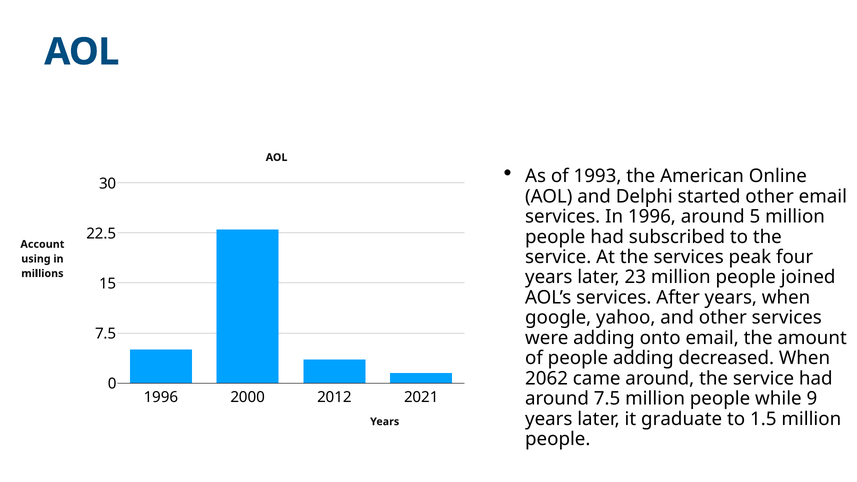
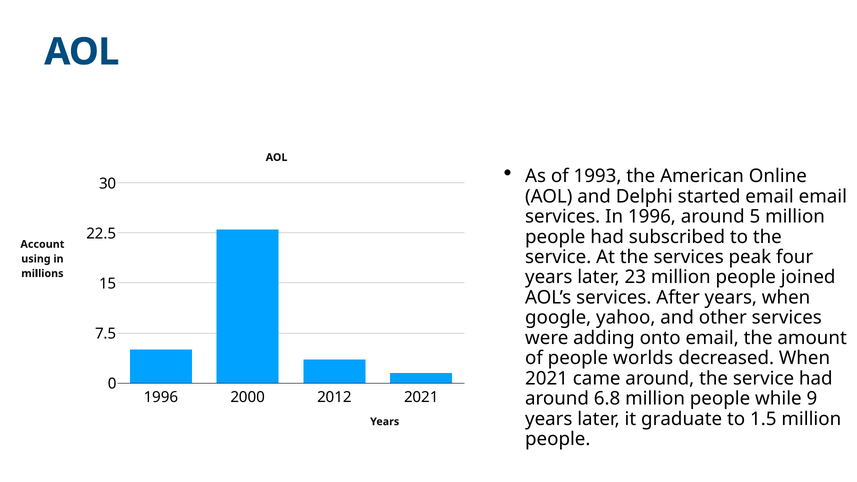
started other: other -> email
people adding: adding -> worlds
2062 at (547, 379): 2062 -> 2021
around 7.5: 7.5 -> 6.8
